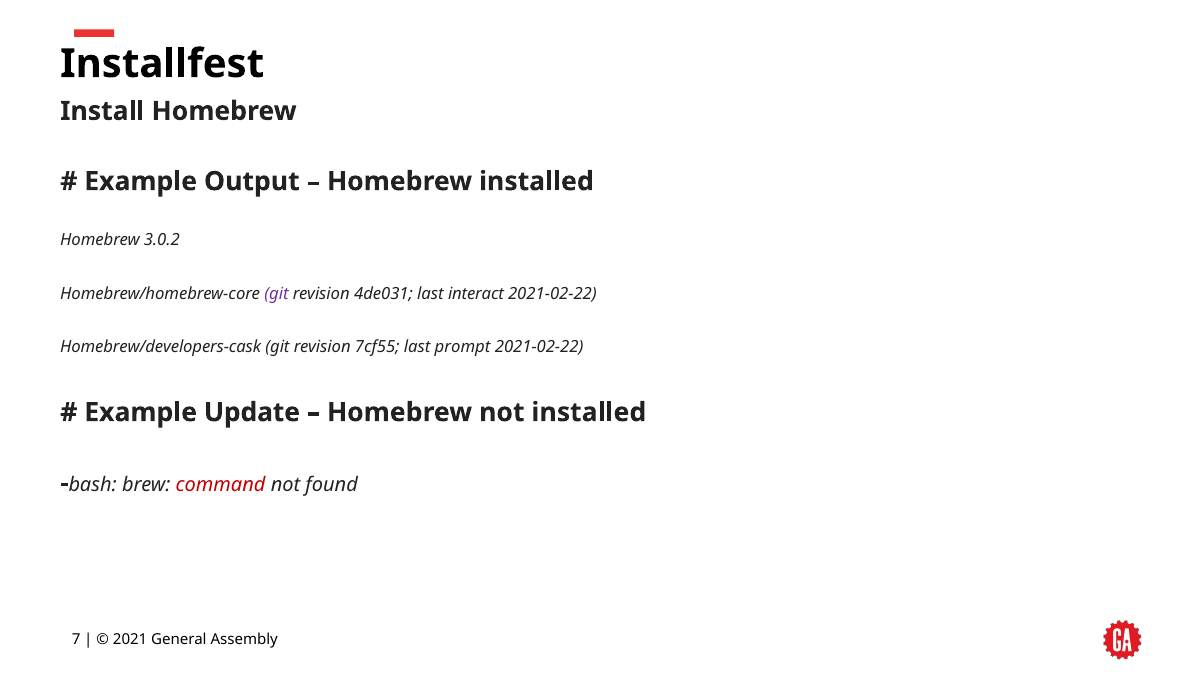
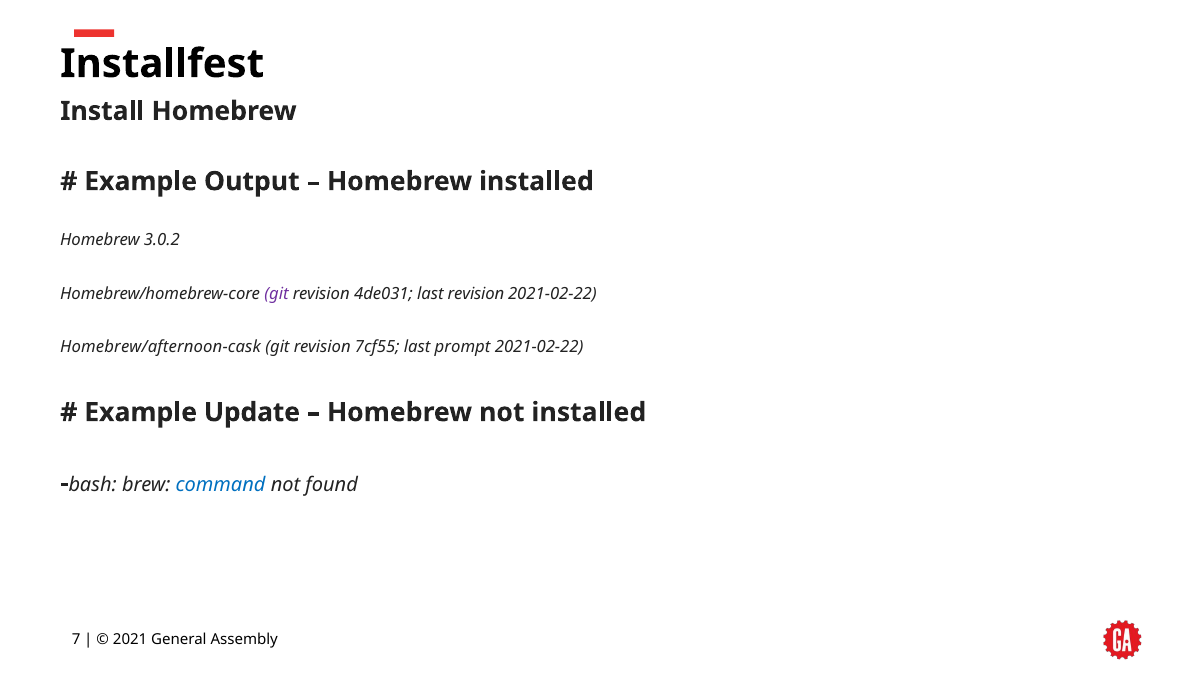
last interact: interact -> revision
Homebrew/developers-cask: Homebrew/developers-cask -> Homebrew/afternoon-cask
command colour: red -> blue
